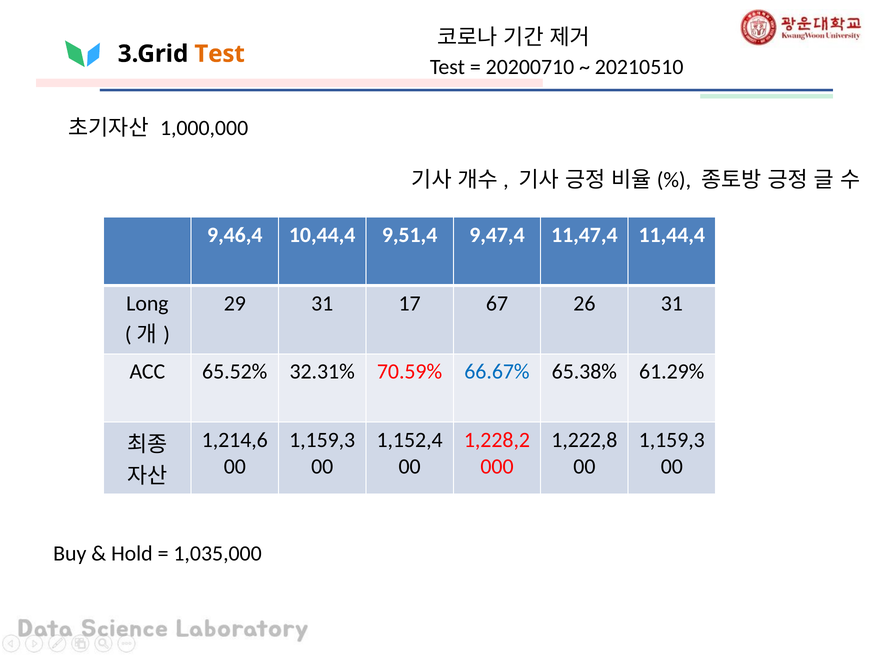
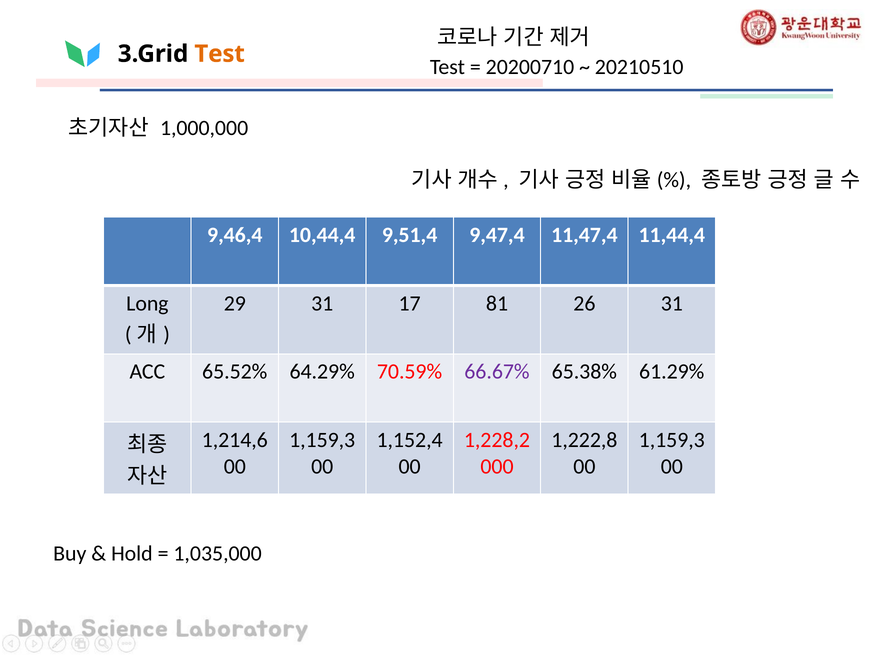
67: 67 -> 81
32.31%: 32.31% -> 64.29%
66.67% colour: blue -> purple
